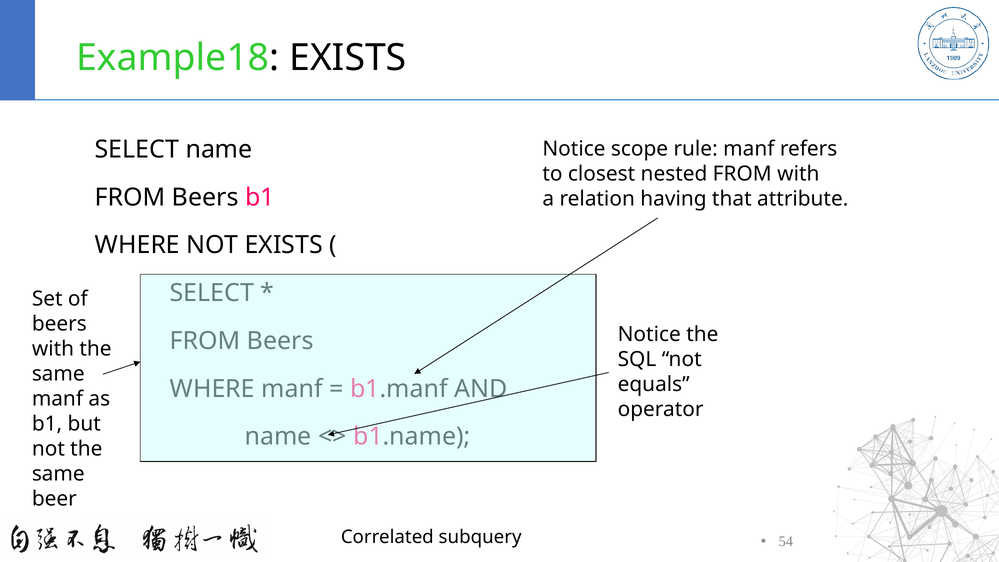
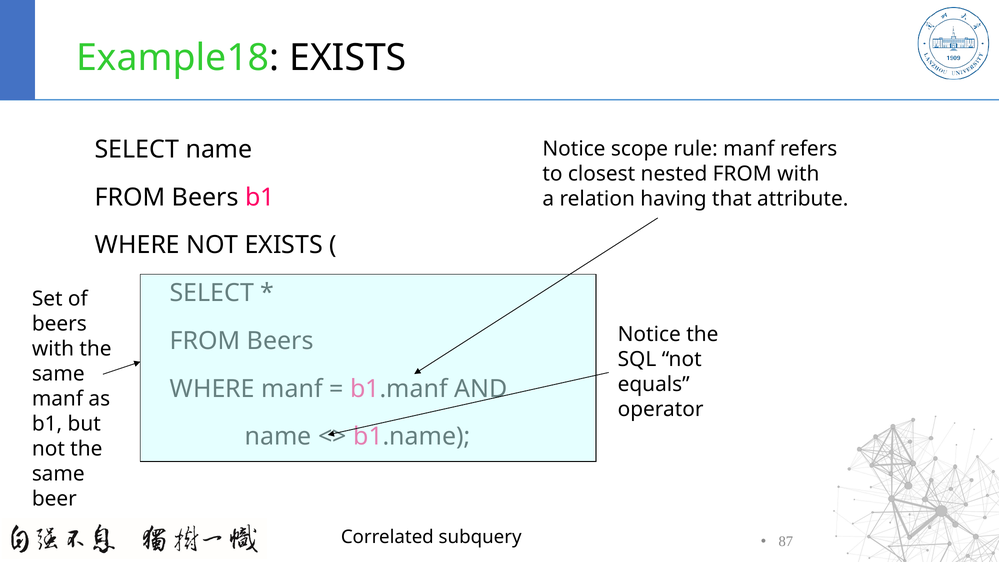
54: 54 -> 87
